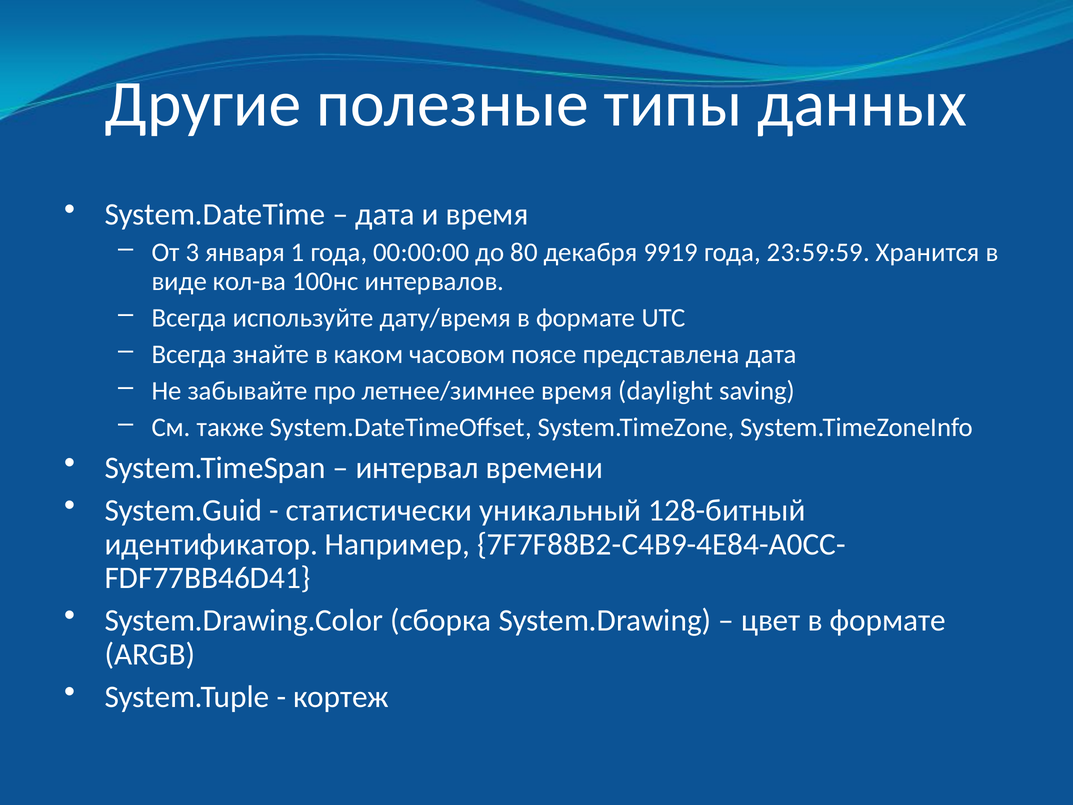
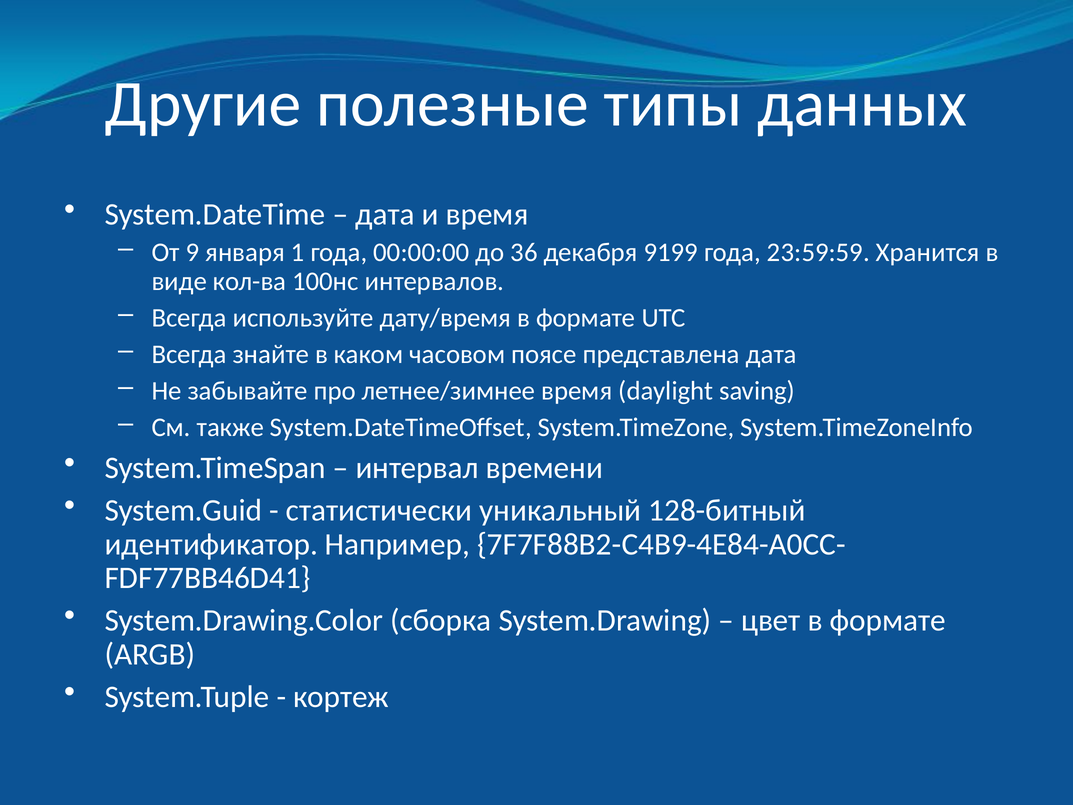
3: 3 -> 9
80: 80 -> 36
9919: 9919 -> 9199
